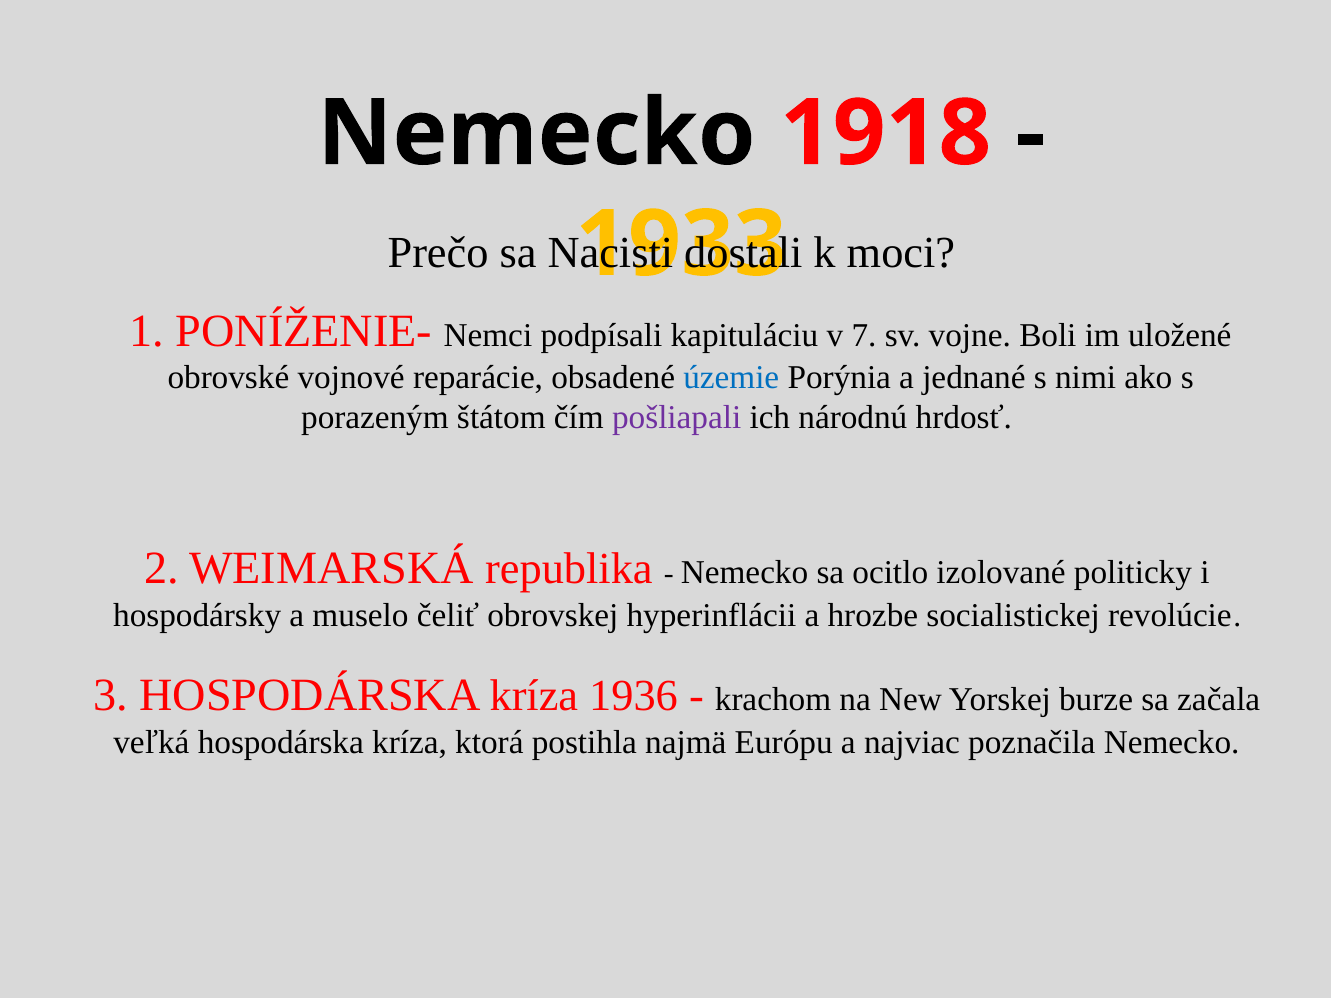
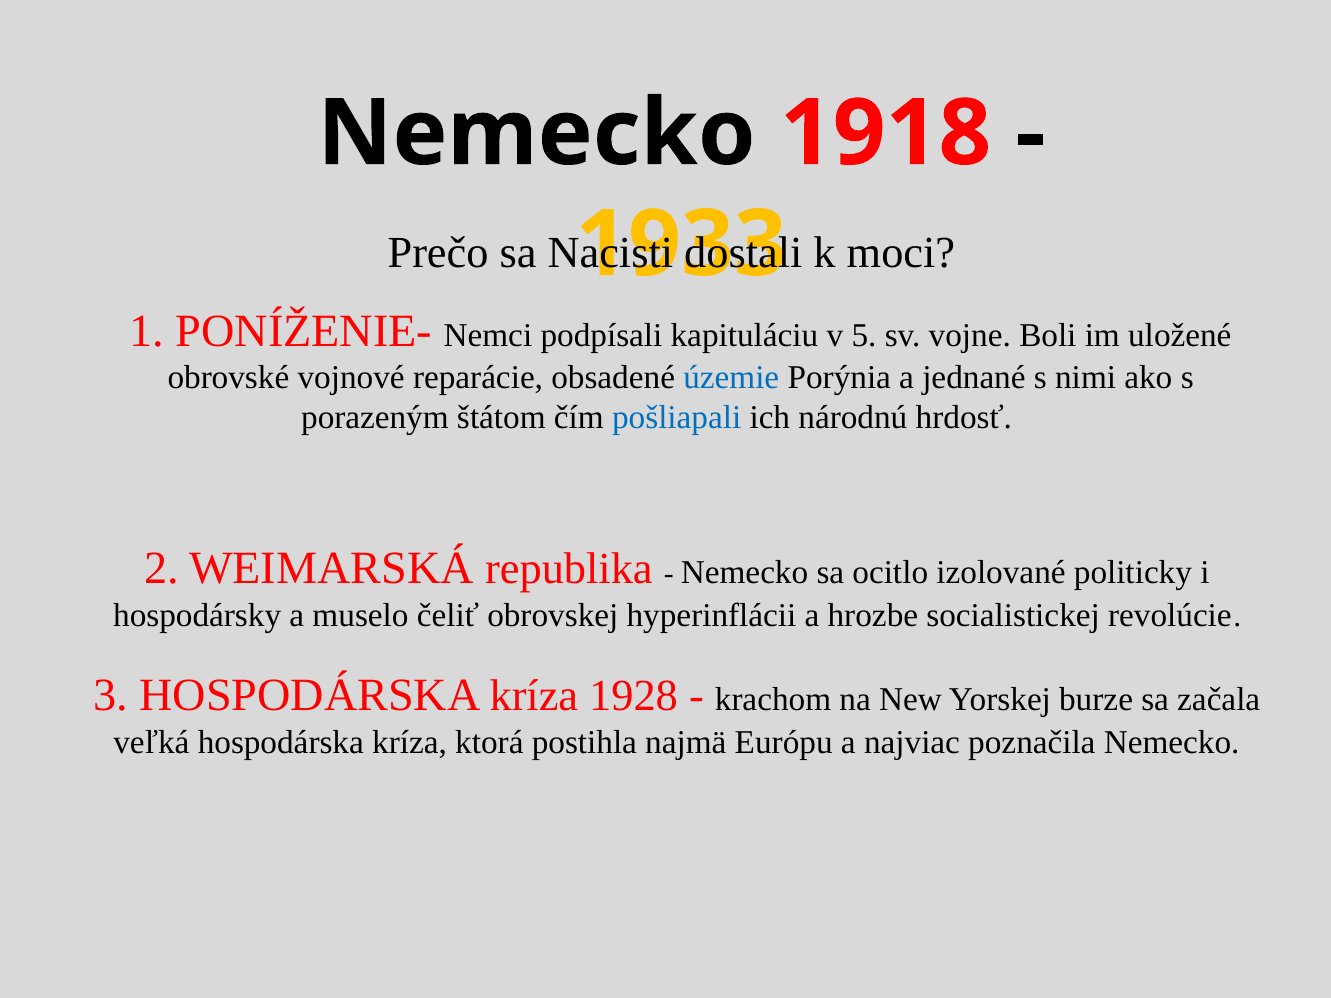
7: 7 -> 5
pošliapali colour: purple -> blue
1936: 1936 -> 1928
